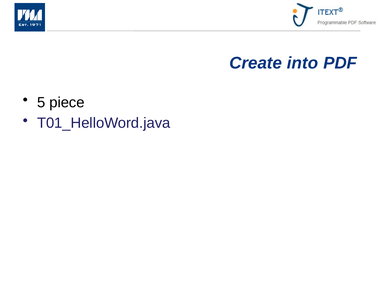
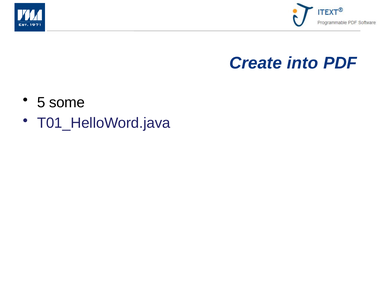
piece: piece -> some
